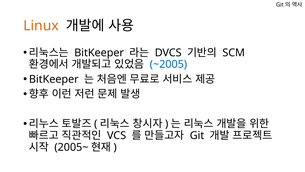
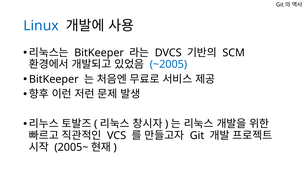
Linux colour: orange -> blue
